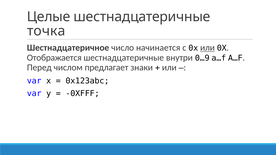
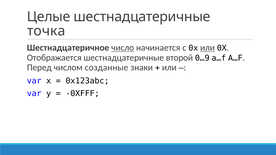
число underline: none -> present
внутри: внутри -> второй
предлагает: предлагает -> созданные
